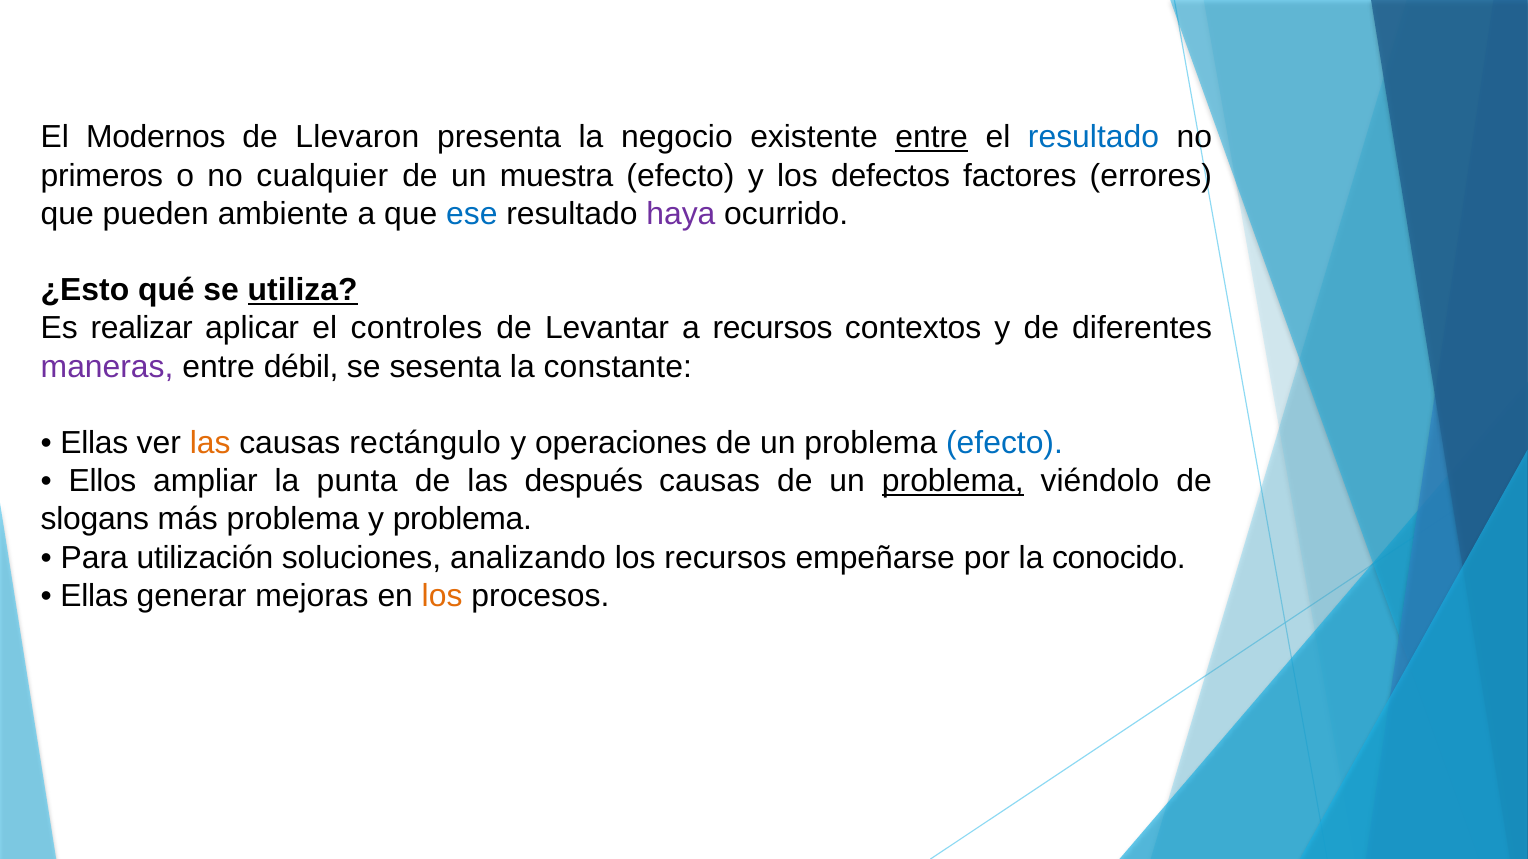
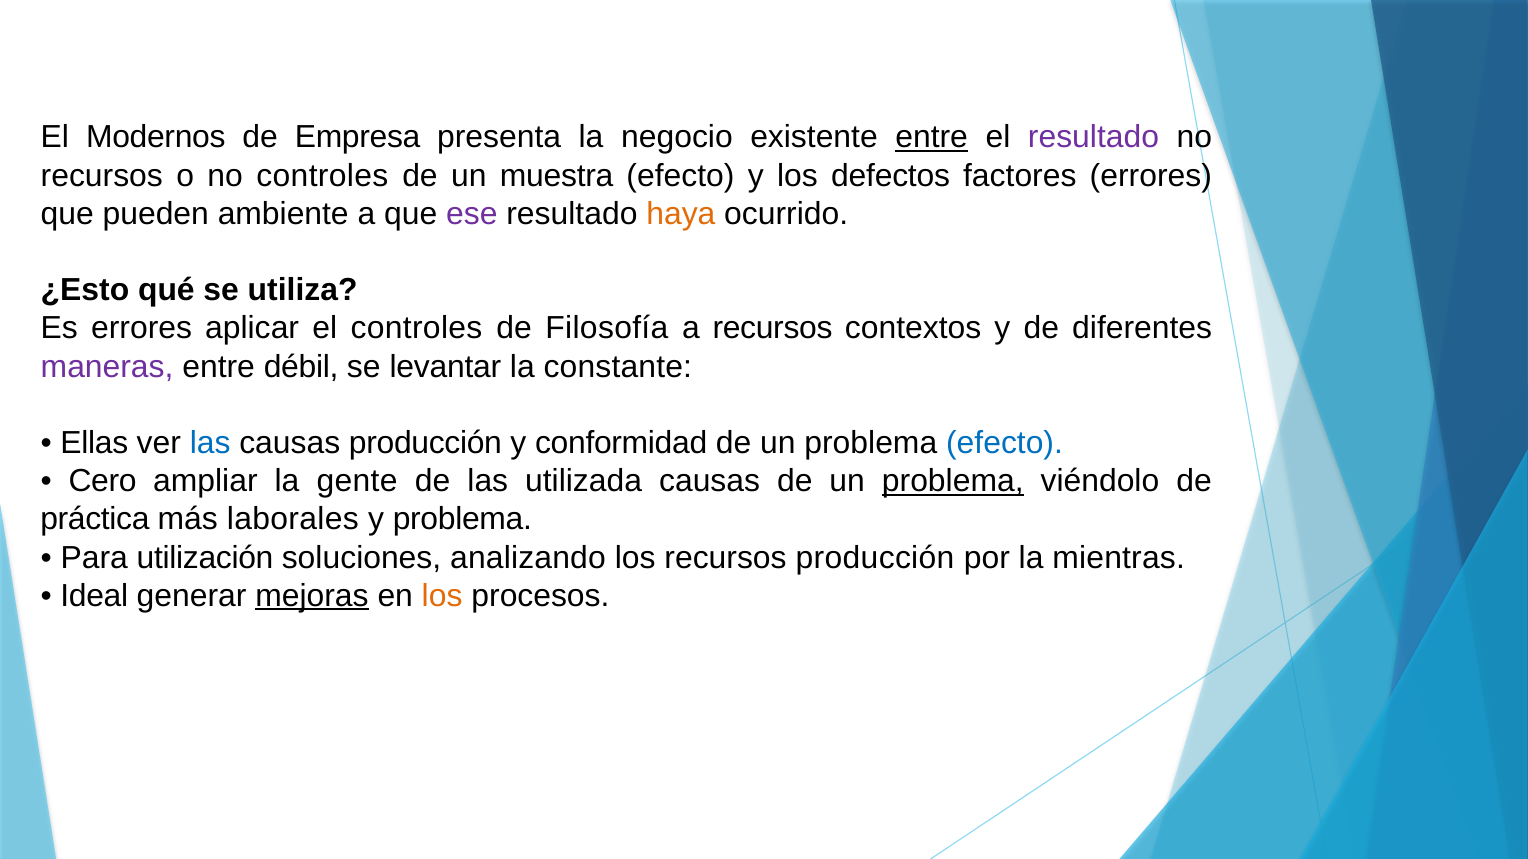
Llevaron: Llevaron -> Empresa
resultado at (1093, 137) colour: blue -> purple
primeros at (102, 176): primeros -> recursos
no cualquier: cualquier -> controles
ese colour: blue -> purple
haya colour: purple -> orange
utiliza underline: present -> none
Es realizar: realizar -> errores
Levantar: Levantar -> Filosofía
sesenta: sesenta -> levantar
las at (210, 443) colour: orange -> blue
causas rectángulo: rectángulo -> producción
operaciones: operaciones -> conformidad
Ellos: Ellos -> Cero
punta: punta -> gente
después: después -> utilizada
slogans: slogans -> práctica
más problema: problema -> laborales
recursos empeñarse: empeñarse -> producción
conocido: conocido -> mientras
Ellas at (94, 596): Ellas -> Ideal
mejoras underline: none -> present
